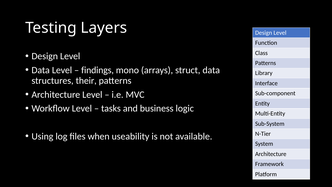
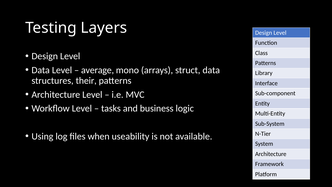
findings: findings -> average
